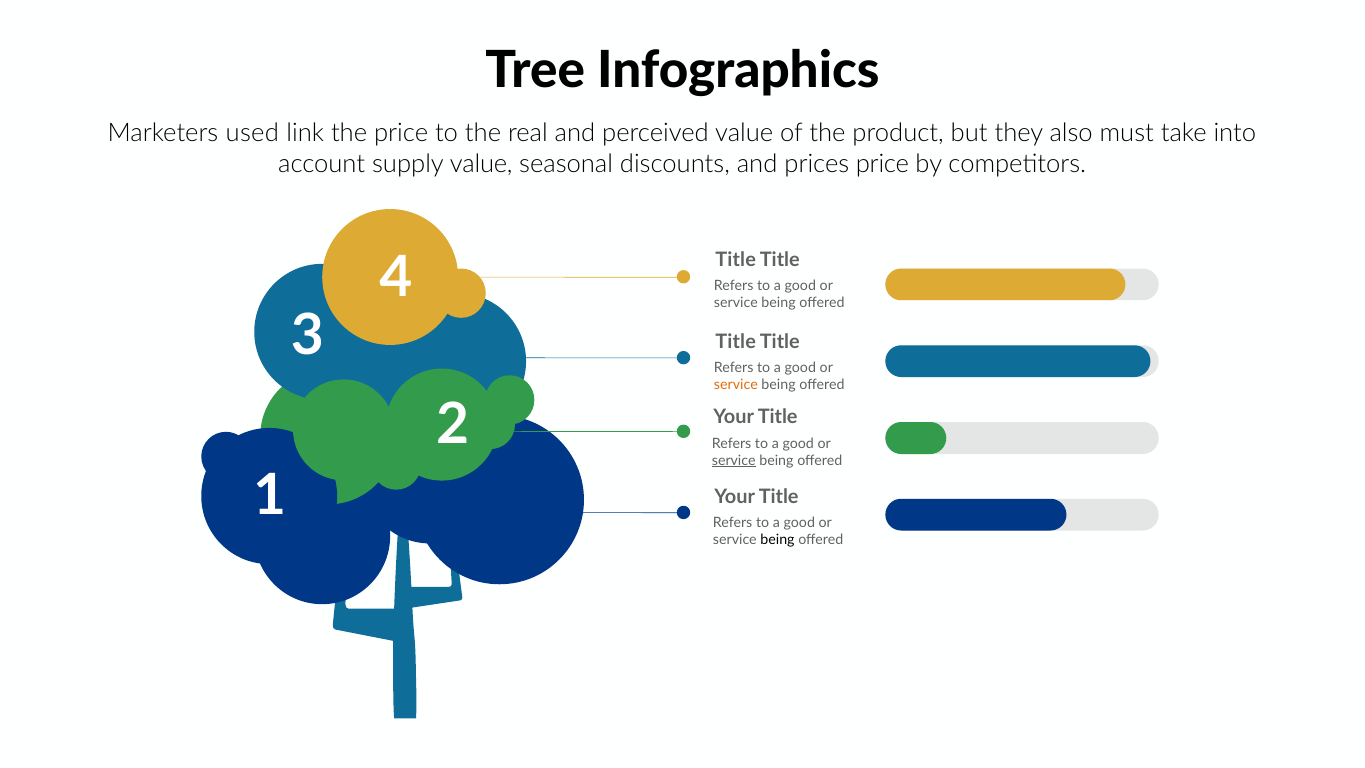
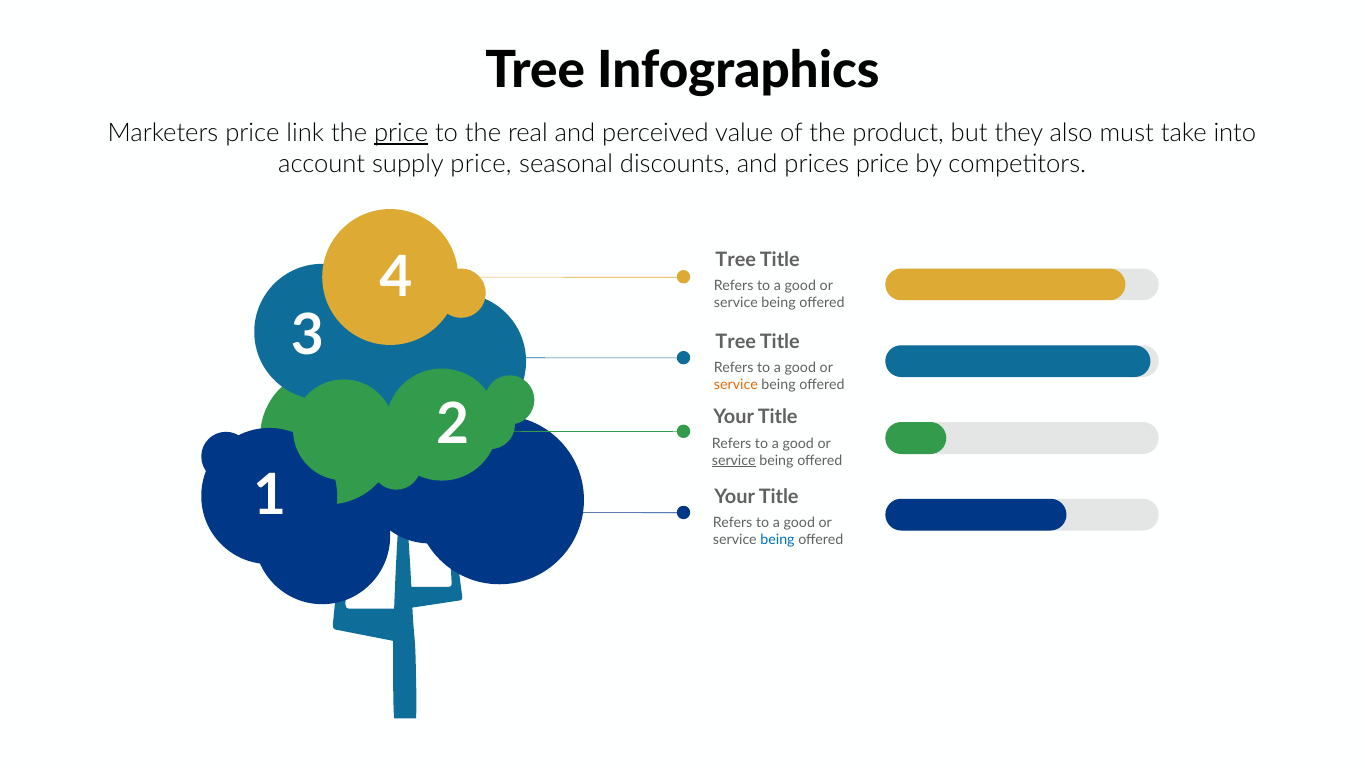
Marketers used: used -> price
price at (401, 133) underline: none -> present
supply value: value -> price
Title at (736, 260): Title -> Tree
Title at (736, 341): Title -> Tree
being at (777, 540) colour: black -> blue
